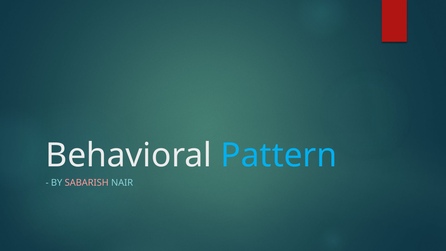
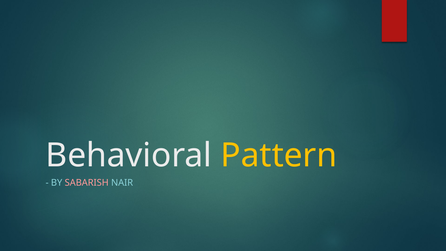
Pattern colour: light blue -> yellow
